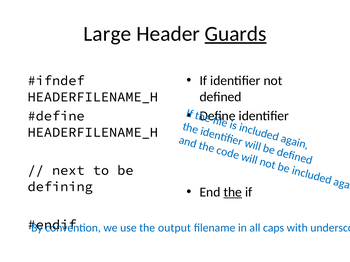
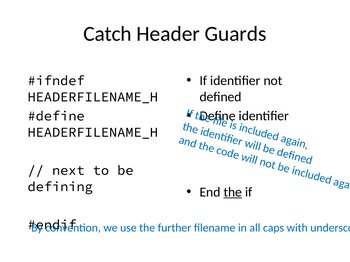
Large: Large -> Catch
Guards underline: present -> none
output: output -> further
